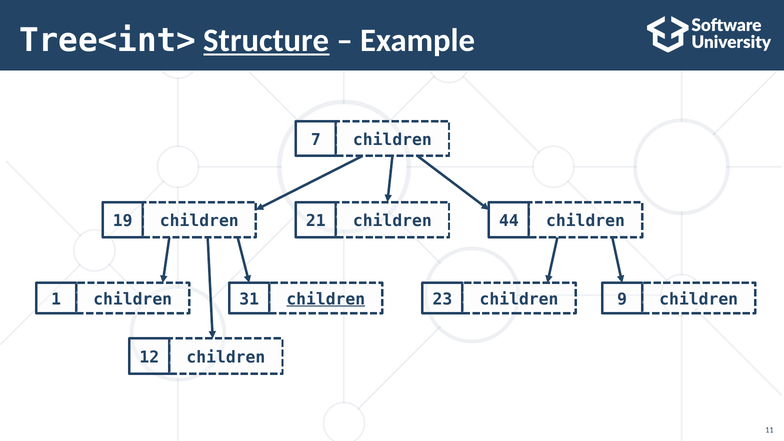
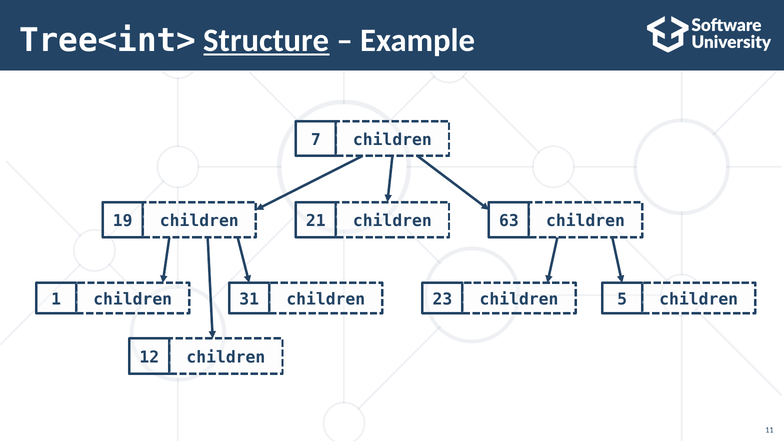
44: 44 -> 63
children at (326, 299) underline: present -> none
9: 9 -> 5
